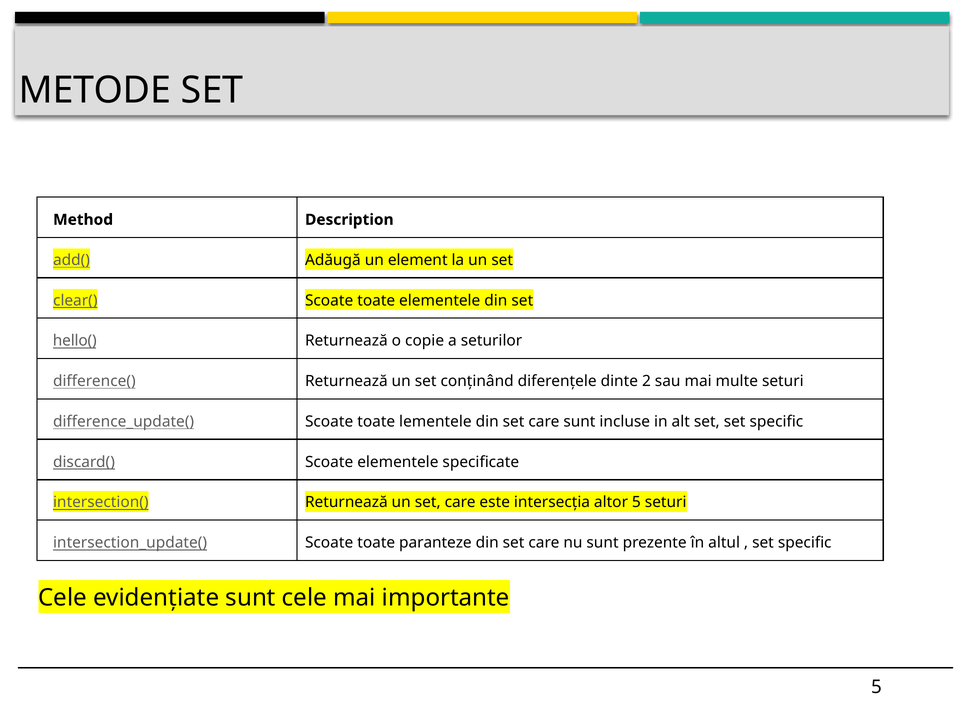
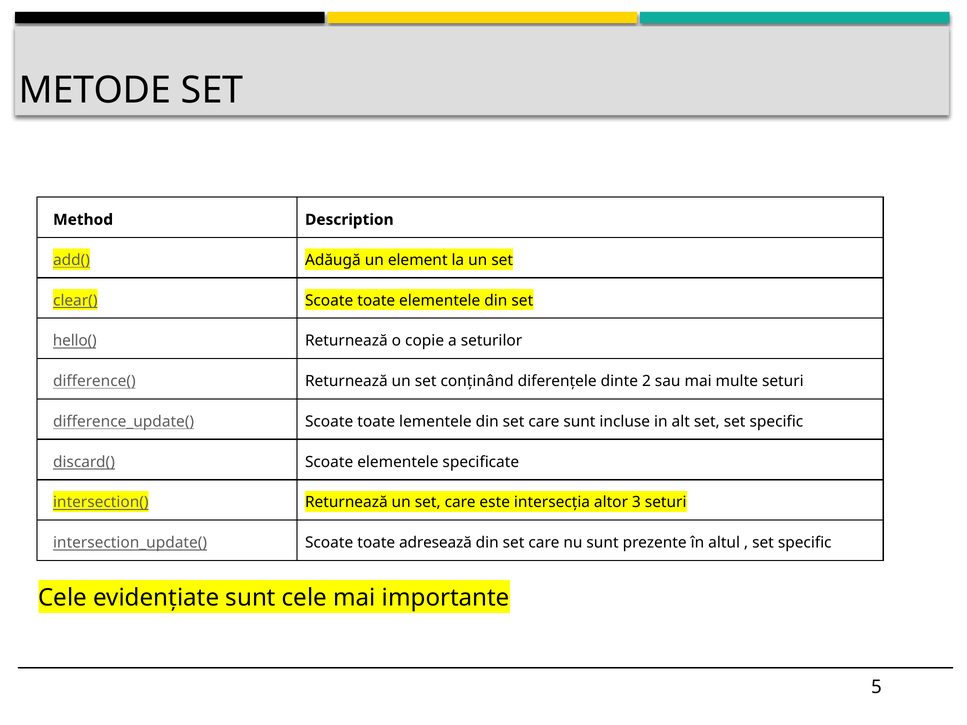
altor 5: 5 -> 3
paranteze: paranteze -> adresează
